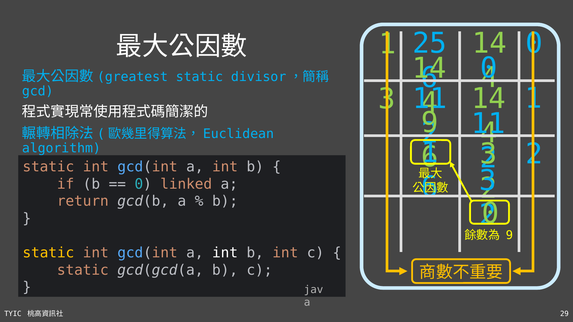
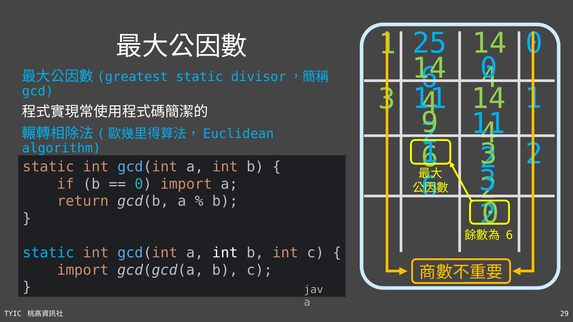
0 linked: linked -> import
9 at (509, 235): 9 -> 6
static at (48, 253) colour: yellow -> light blue
static at (83, 270): static -> import
